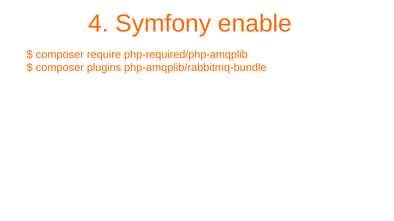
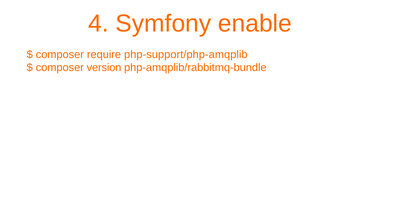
php-required/php-amqplib: php-required/php-amqplib -> php-support/php-amqplib
plugins: plugins -> version
